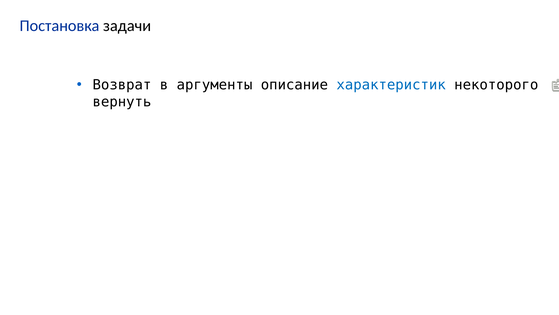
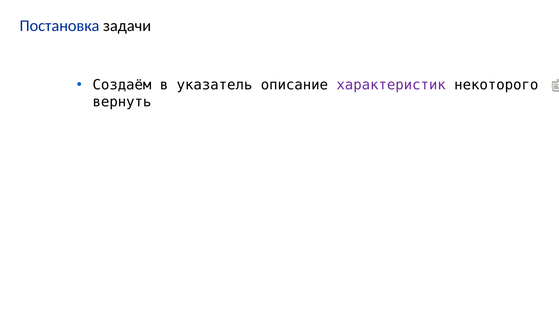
Возврат: Возврат -> Создаём
аргументы: аргументы -> указатель
характеристик colour: blue -> purple
